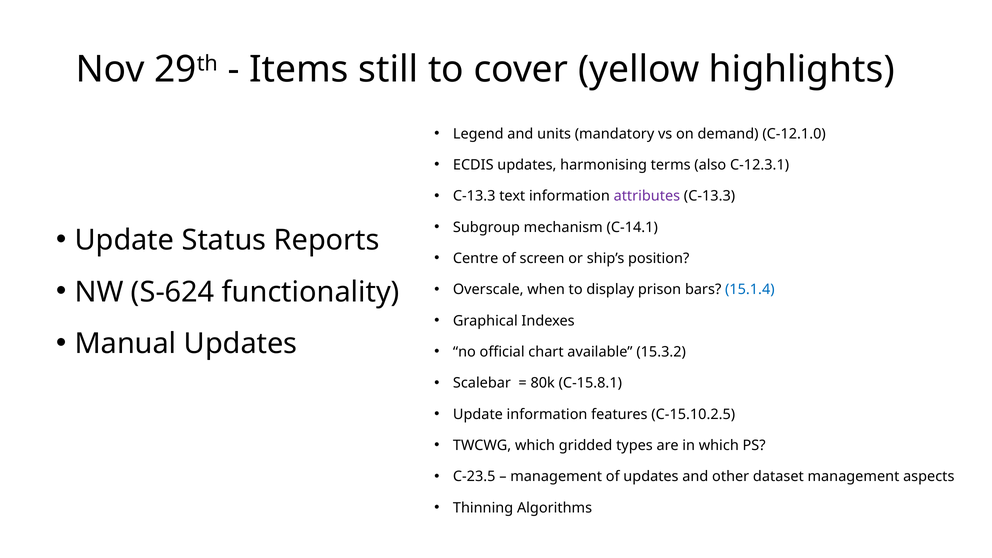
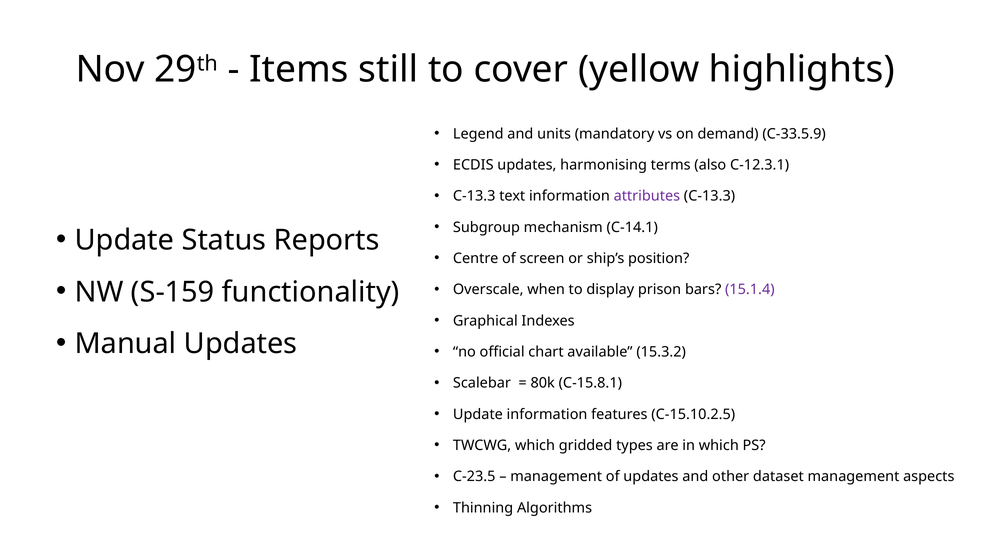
C-12.1.0: C-12.1.0 -> C-33.5.9
S-624: S-624 -> S-159
15.1.4 colour: blue -> purple
